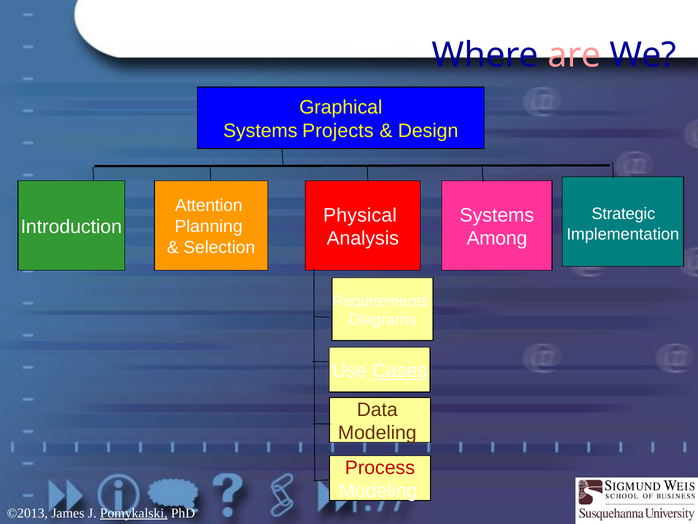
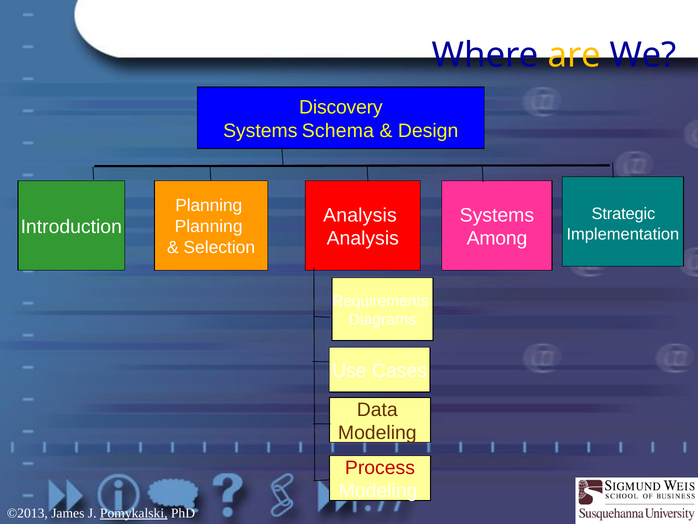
are colour: pink -> yellow
Graphical: Graphical -> Discovery
Projects: Projects -> Schema
Attention at (209, 206): Attention -> Planning
Physical at (360, 215): Physical -> Analysis
Cases underline: present -> none
